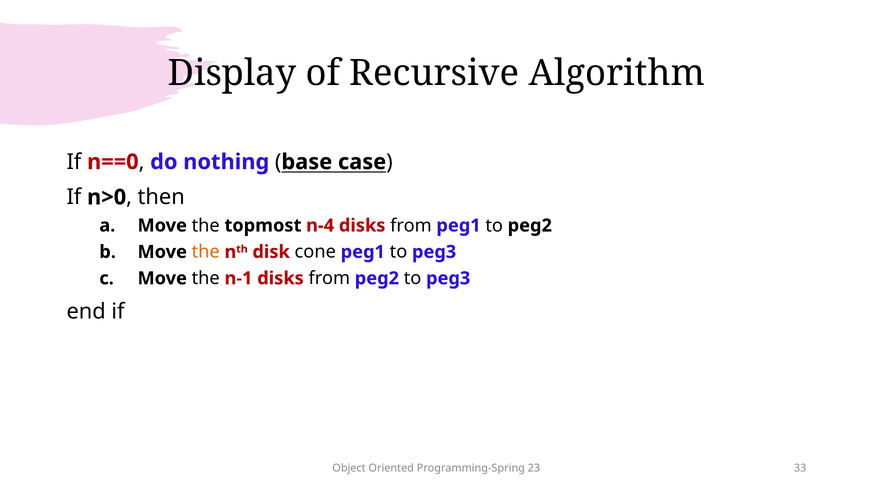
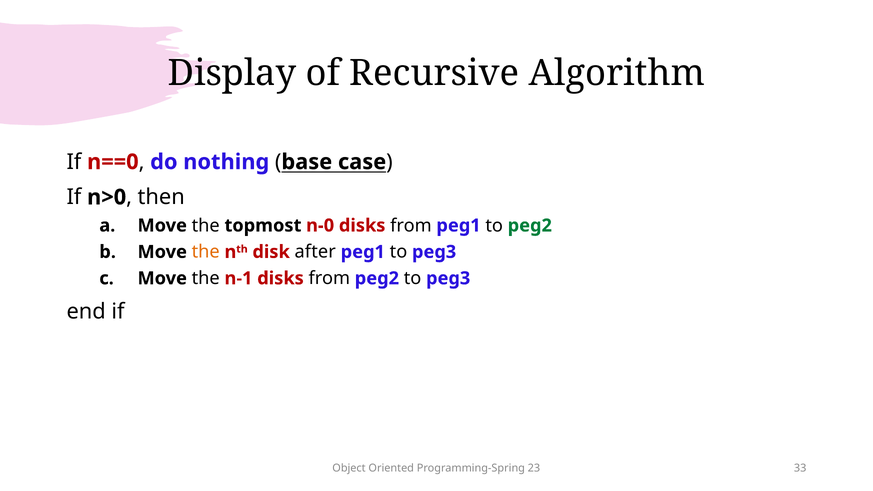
n-4: n-4 -> n-0
peg2 at (530, 226) colour: black -> green
cone: cone -> after
